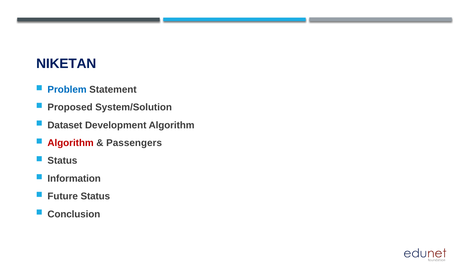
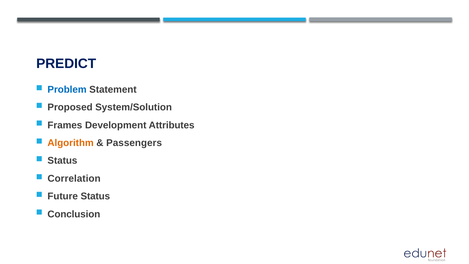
NIKETAN: NIKETAN -> PREDICT
Dataset: Dataset -> Frames
Development Algorithm: Algorithm -> Attributes
Algorithm at (71, 143) colour: red -> orange
Information: Information -> Correlation
